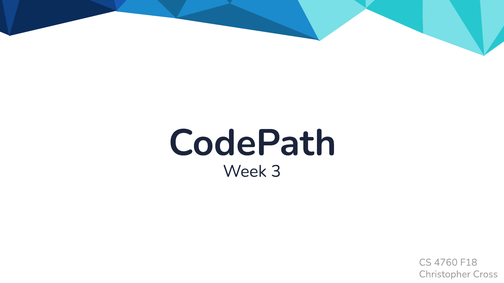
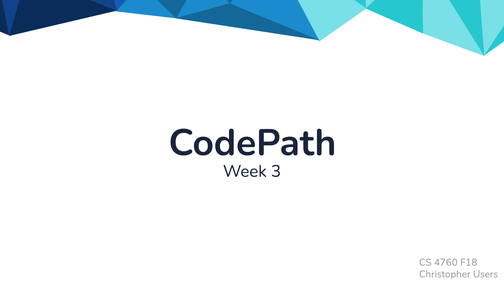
Cross: Cross -> Users
